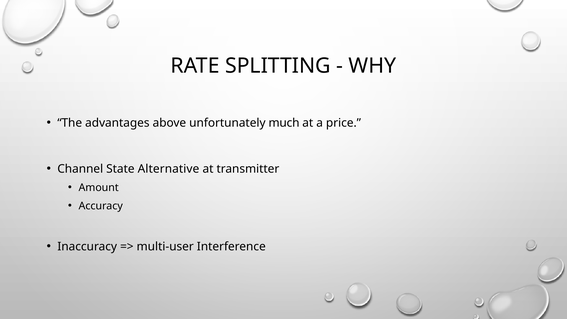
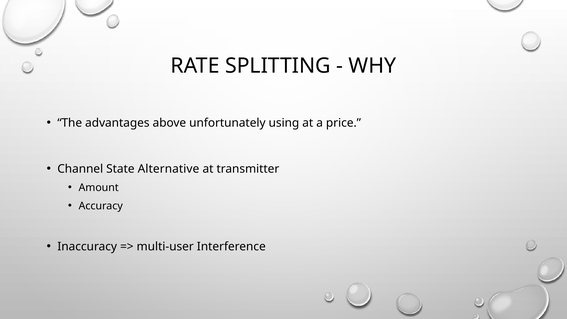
much: much -> using
